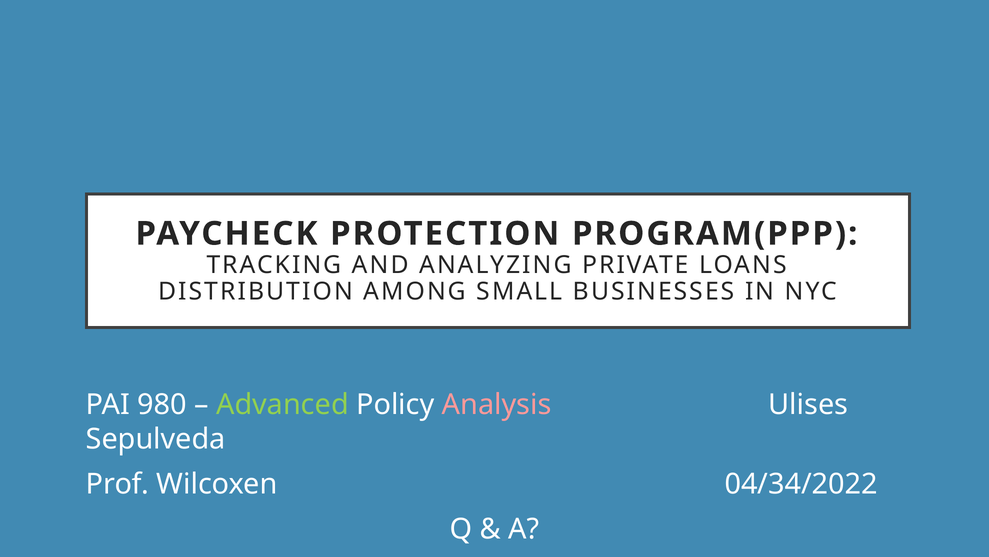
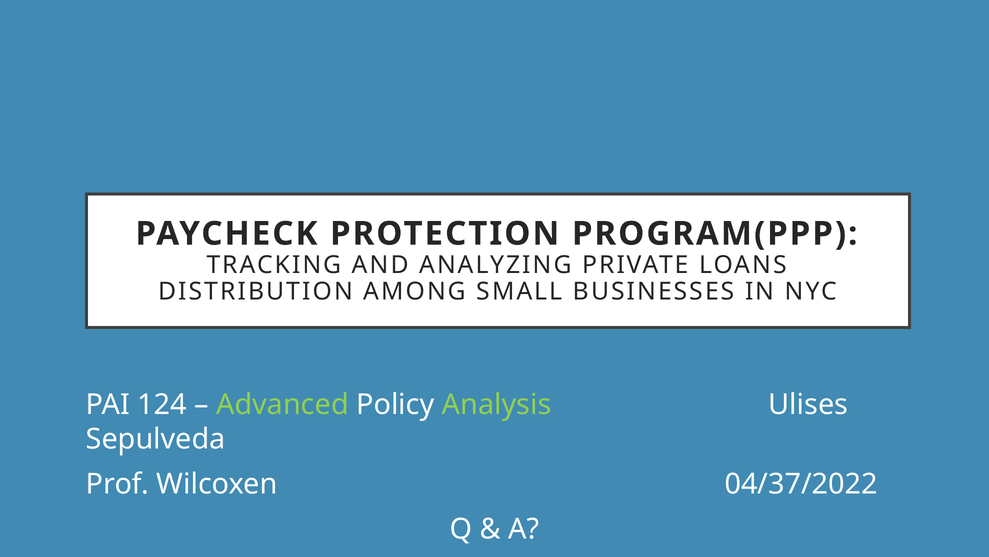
980: 980 -> 124
Analysis colour: pink -> light green
04/34/2022: 04/34/2022 -> 04/37/2022
